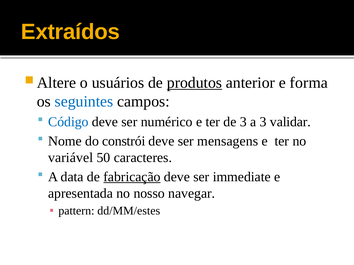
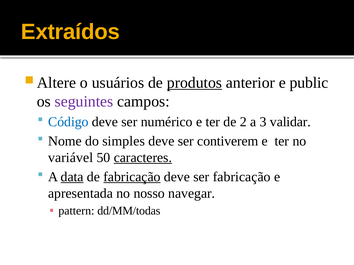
forma: forma -> public
seguintes colour: blue -> purple
de 3: 3 -> 2
constrói: constrói -> simples
mensagens: mensagens -> contiverem
caracteres underline: none -> present
data underline: none -> present
ser immediate: immediate -> fabricação
dd/MM/estes: dd/MM/estes -> dd/MM/todas
